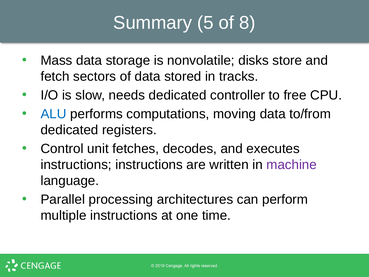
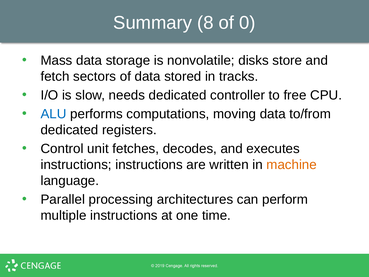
5: 5 -> 8
8: 8 -> 0
machine colour: purple -> orange
